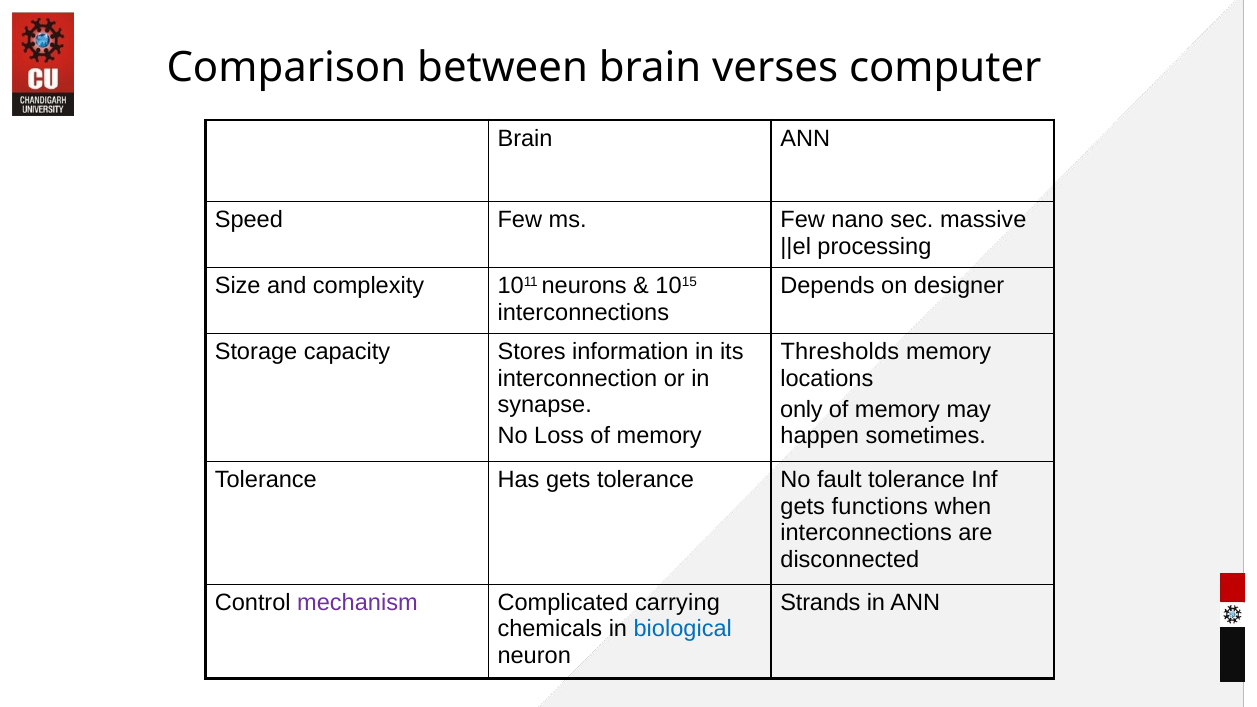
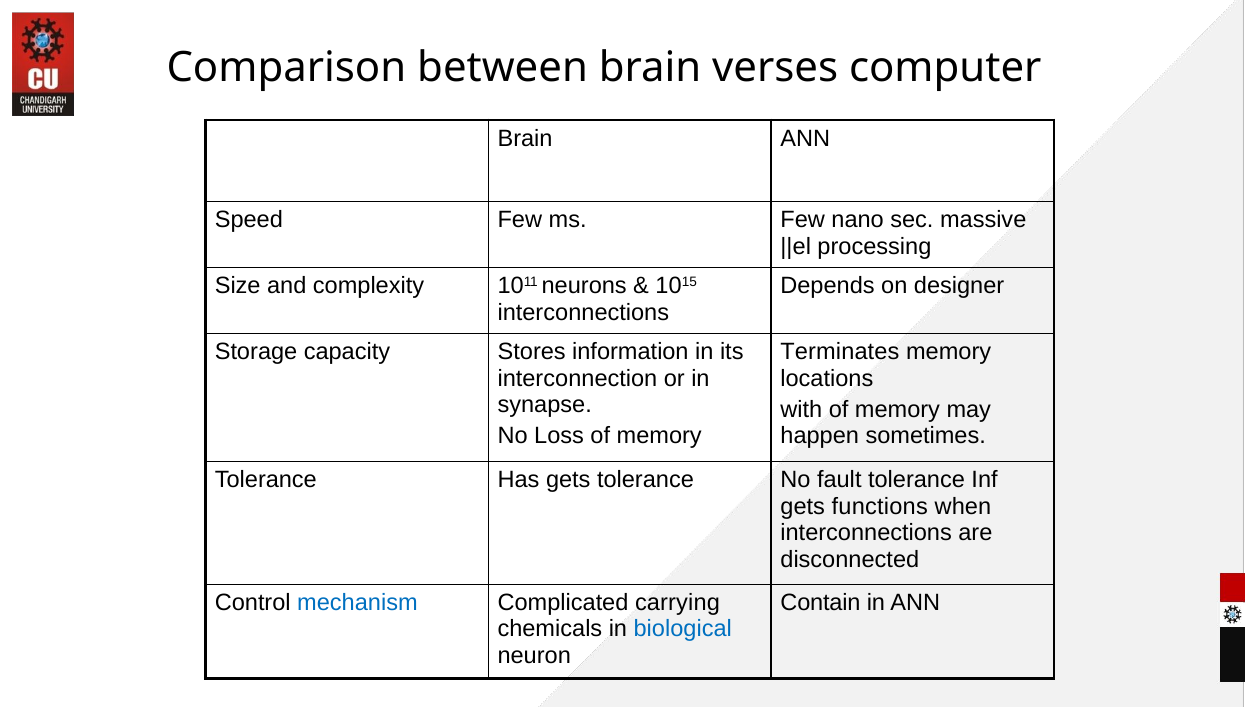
Thresholds: Thresholds -> Terminates
only: only -> with
mechanism colour: purple -> blue
Strands: Strands -> Contain
